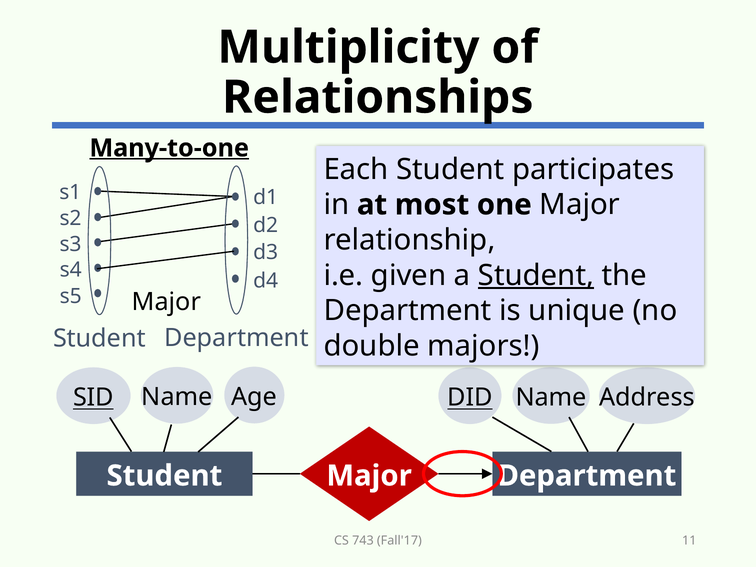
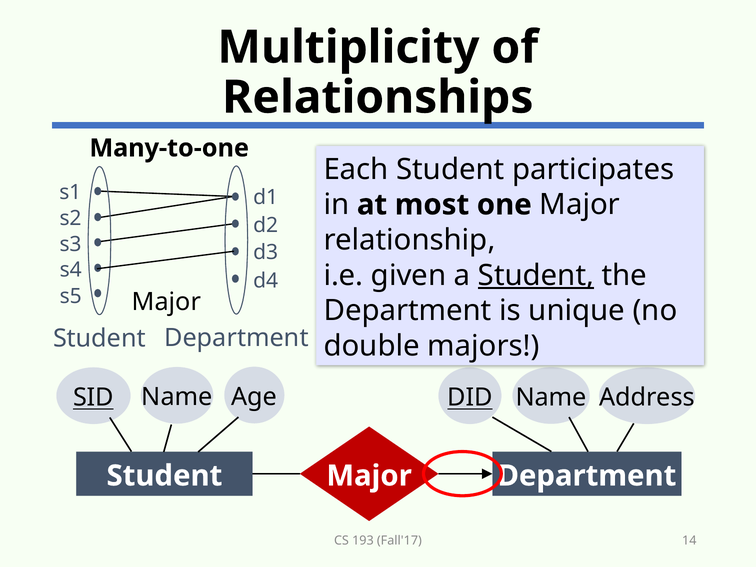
Many-to-one underline: present -> none
743: 743 -> 193
11: 11 -> 14
